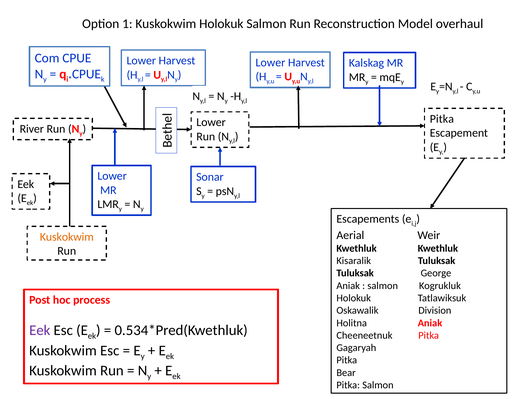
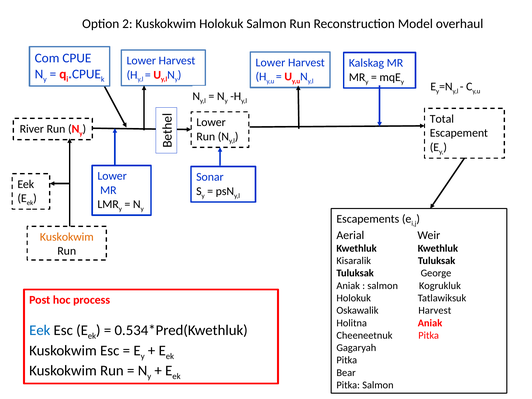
1: 1 -> 2
Pitka at (442, 119): Pitka -> Total
Oskawalik Division: Division -> Harvest
Eek at (40, 330) colour: purple -> blue
